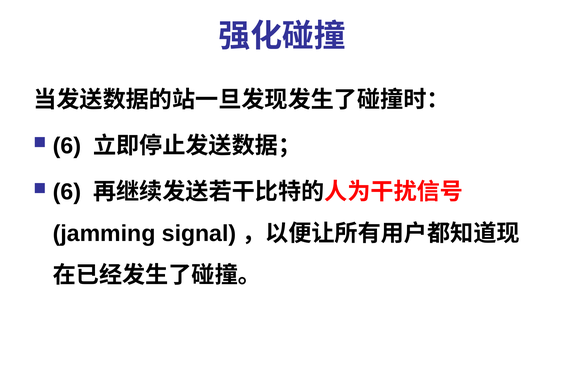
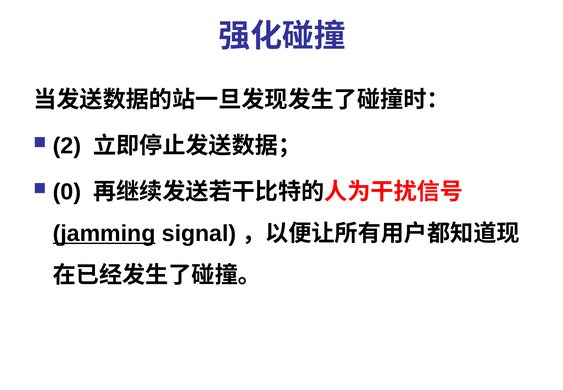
6 at (67, 146): 6 -> 2
6 at (67, 192): 6 -> 0
jamming underline: none -> present
